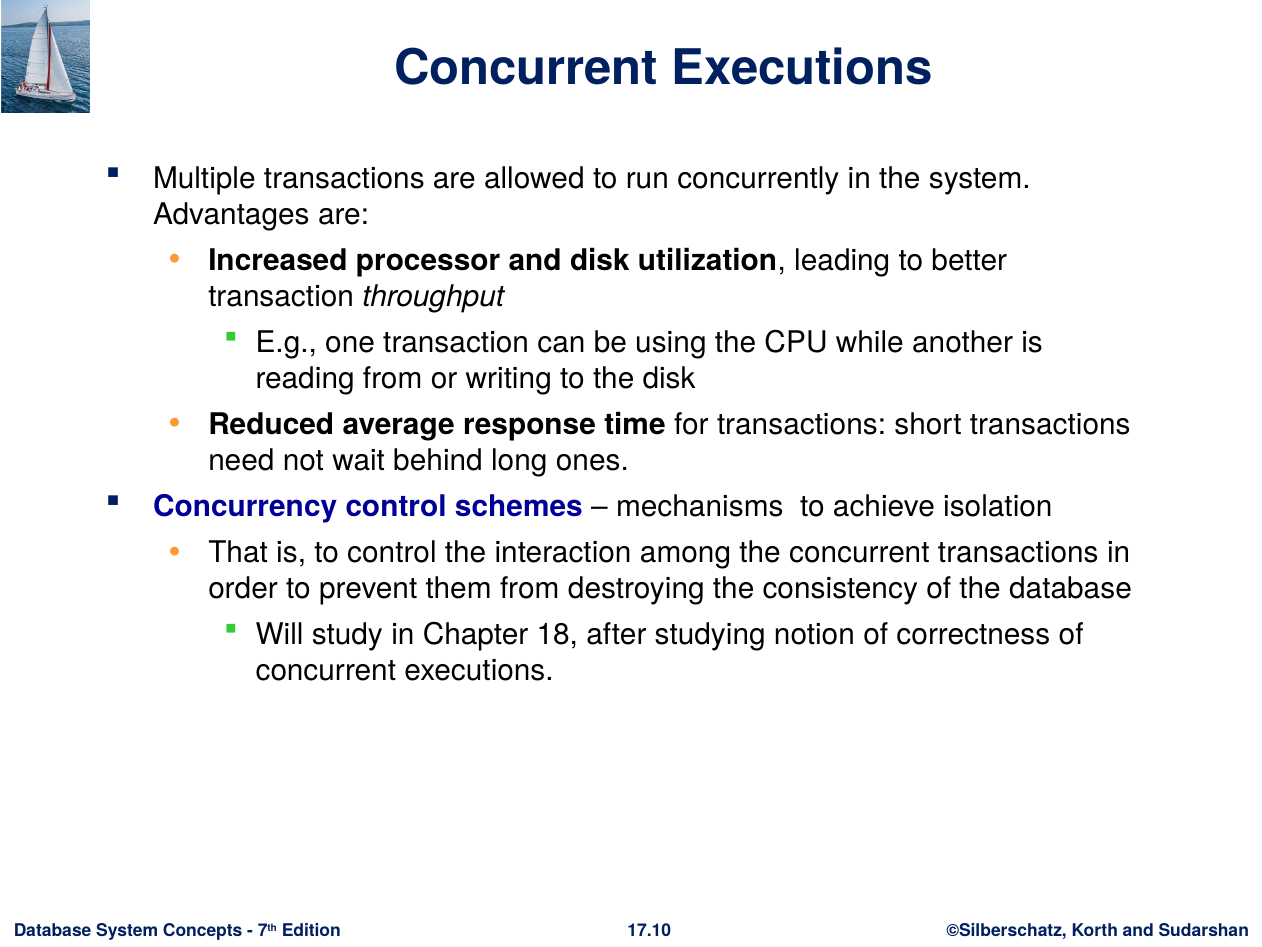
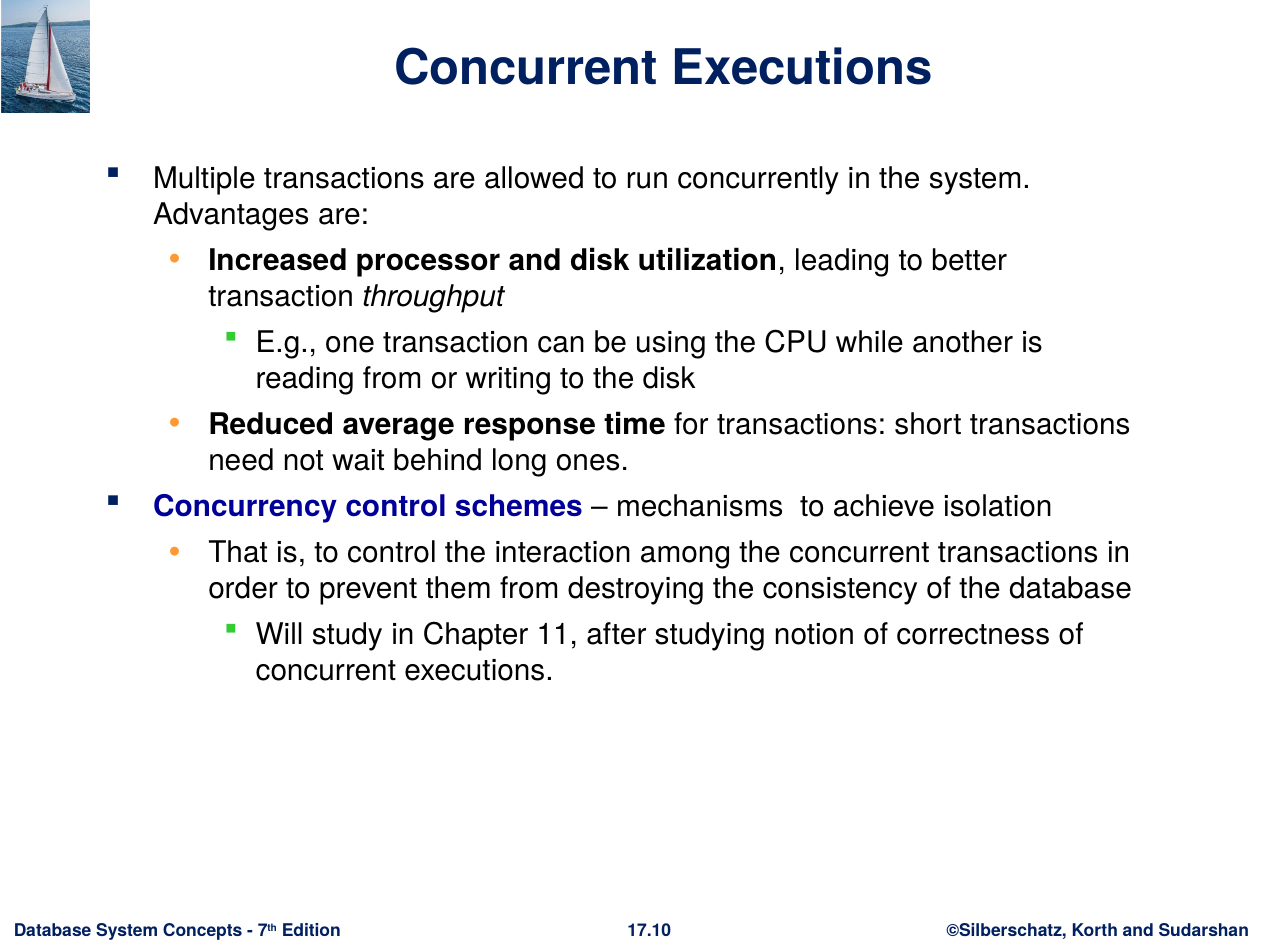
18: 18 -> 11
